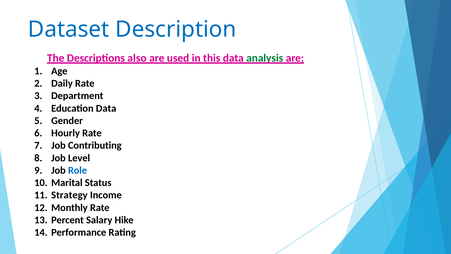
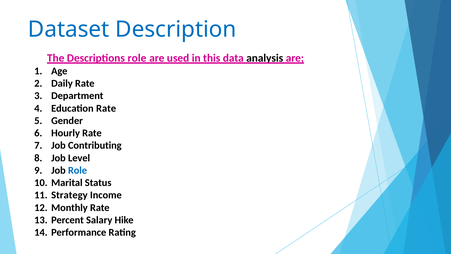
Descriptions also: also -> role
analysis colour: green -> black
Education Data: Data -> Rate
